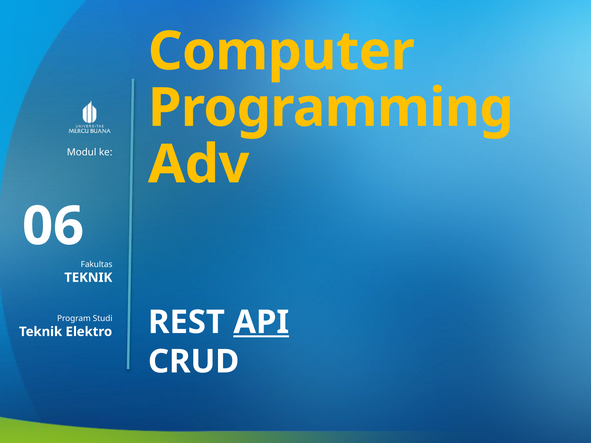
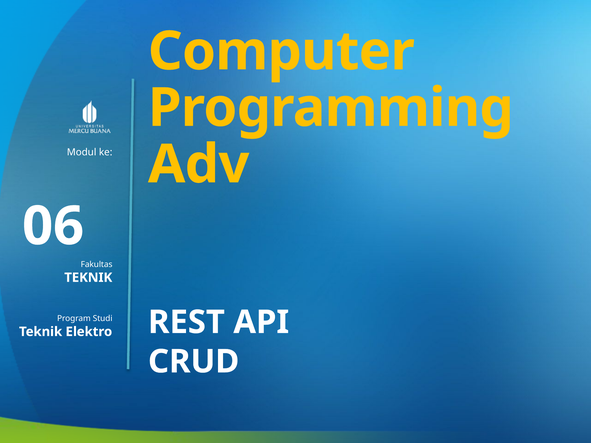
API underline: present -> none
